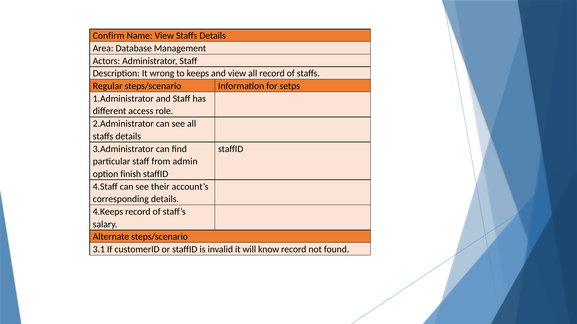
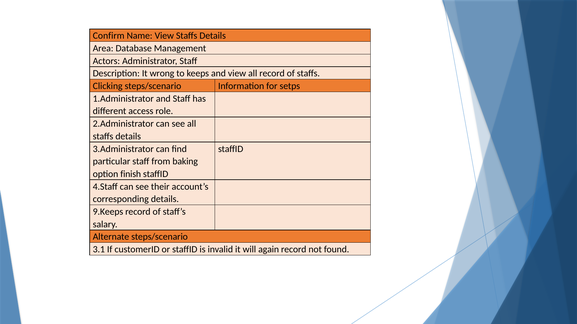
Regular: Regular -> Clicking
admin: admin -> baking
4.Keeps: 4.Keeps -> 9.Keeps
know: know -> again
